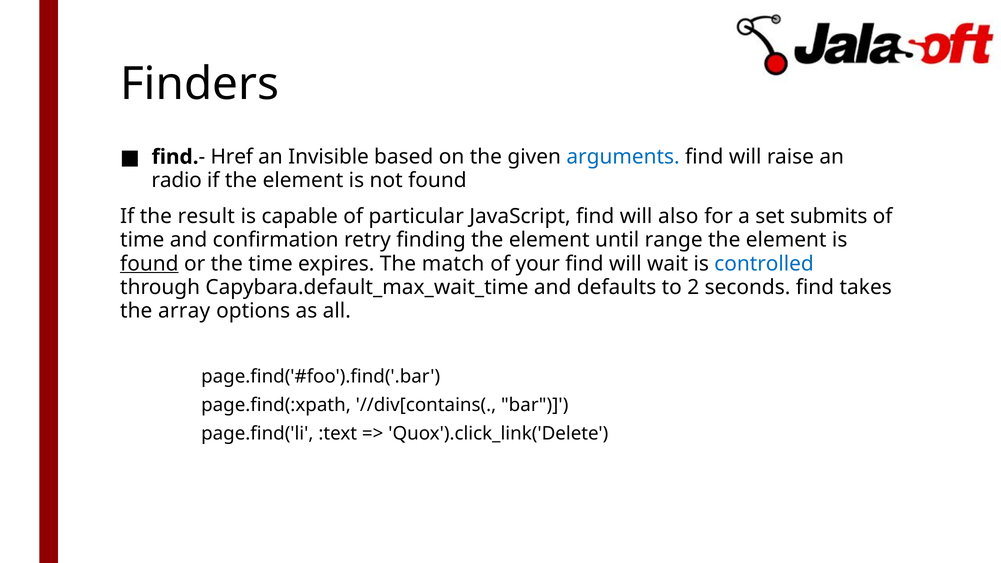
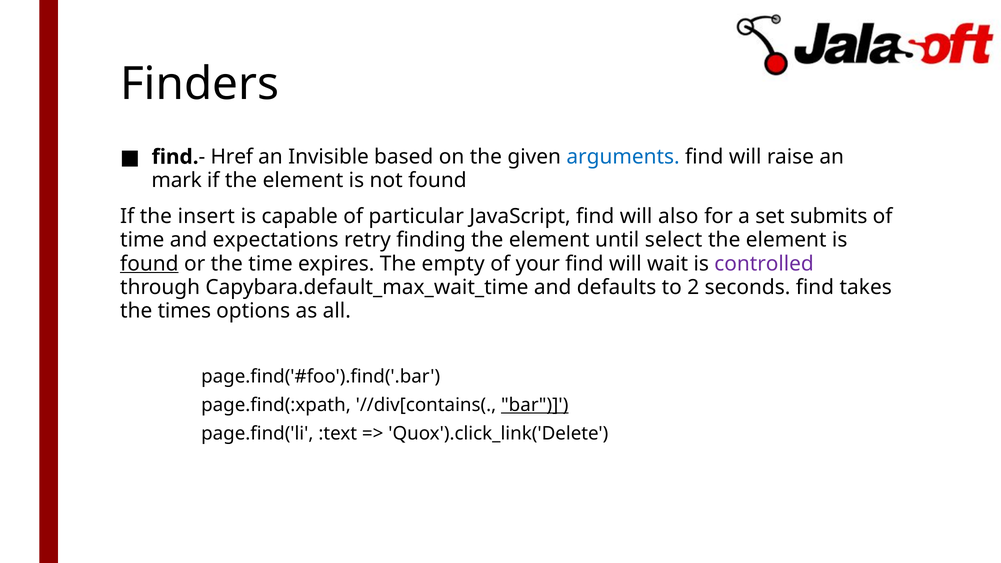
radio: radio -> mark
result: result -> insert
confirmation: confirmation -> expectations
range: range -> select
match: match -> empty
controlled colour: blue -> purple
array: array -> times
bar underline: none -> present
